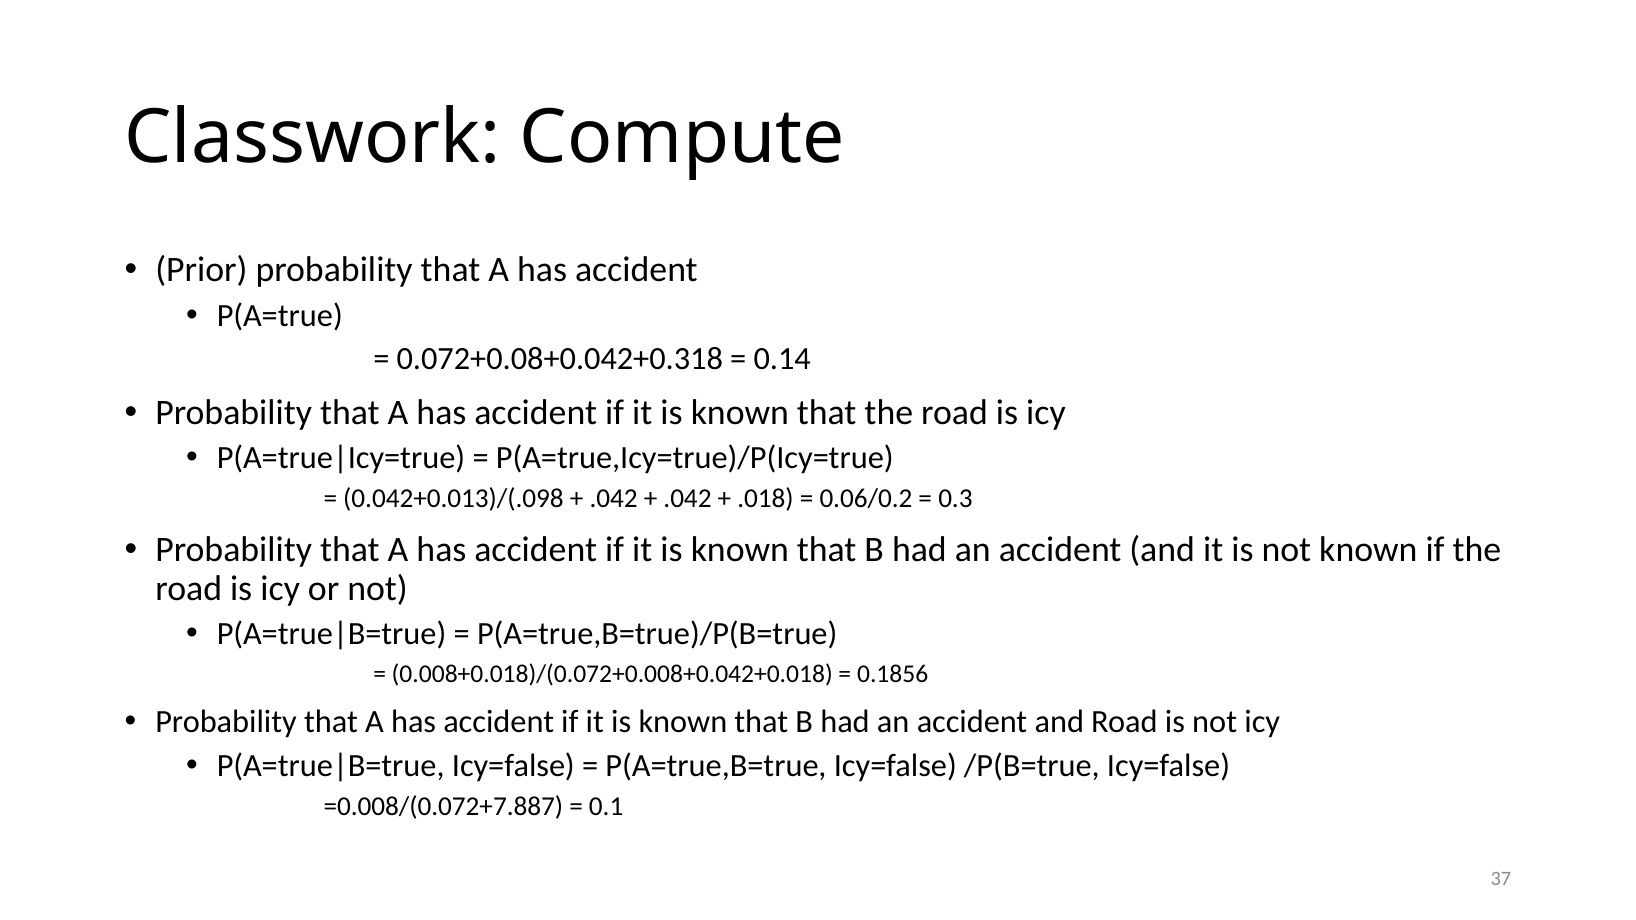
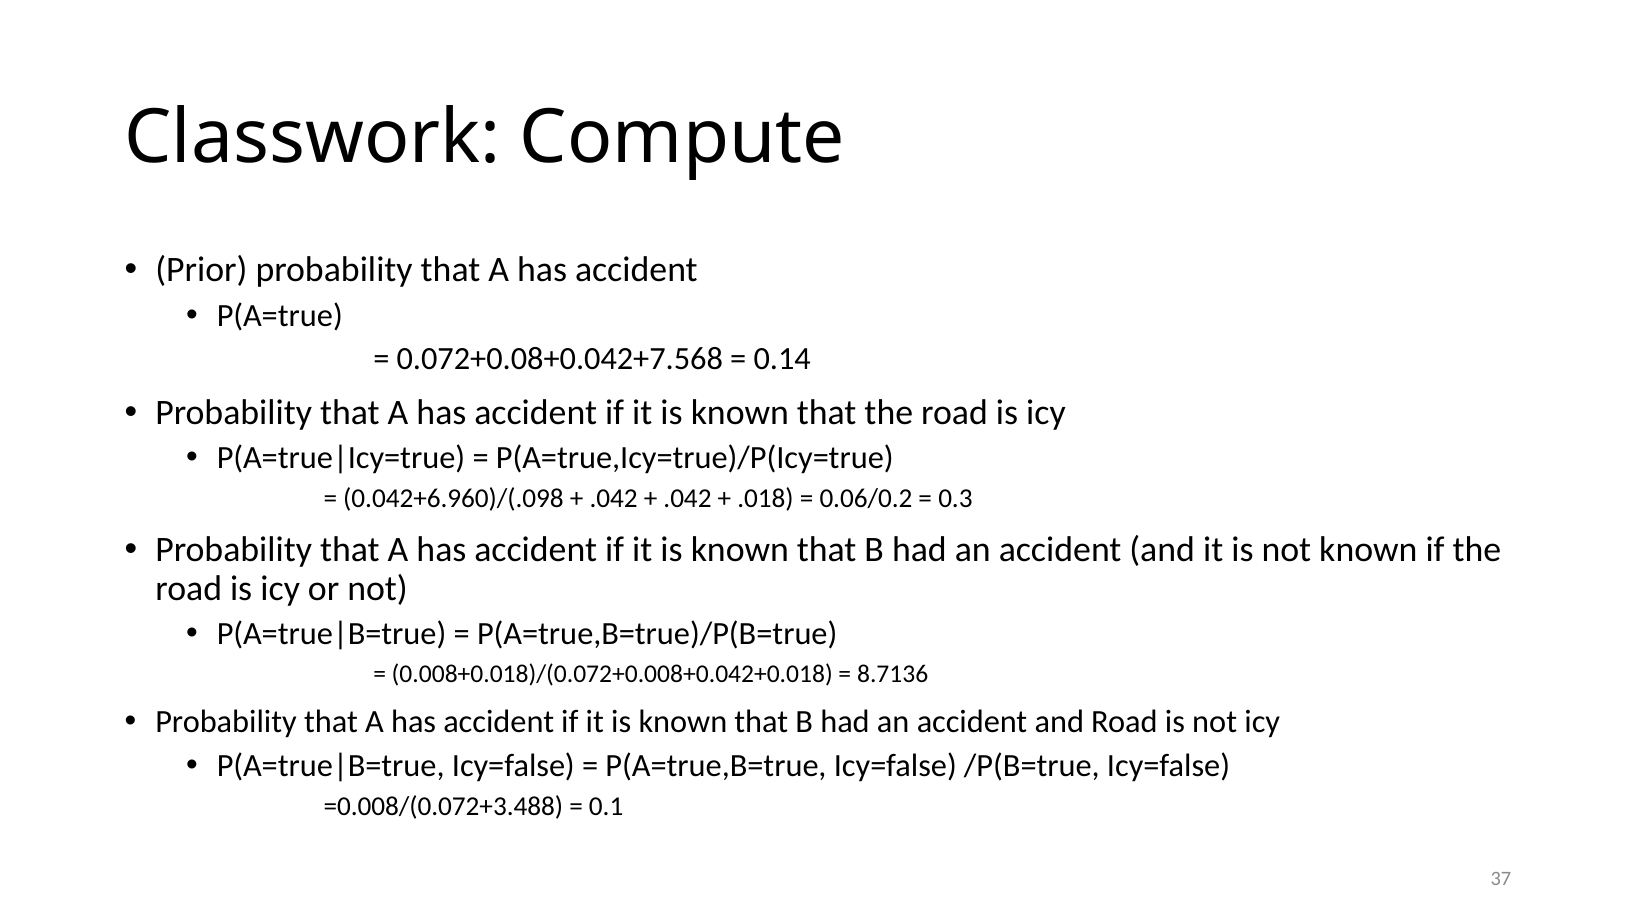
0.072+0.08+0.042+0.318: 0.072+0.08+0.042+0.318 -> 0.072+0.08+0.042+7.568
0.042+0.013)/(.098: 0.042+0.013)/(.098 -> 0.042+6.960)/(.098
0.1856: 0.1856 -> 8.7136
=0.008/(0.072+7.887: =0.008/(0.072+7.887 -> =0.008/(0.072+3.488
